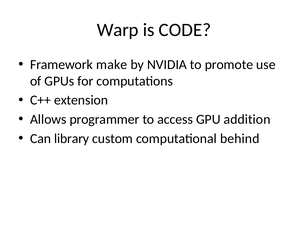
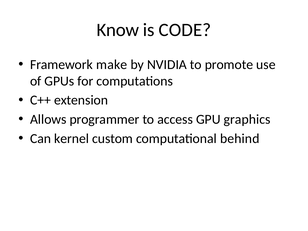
Warp: Warp -> Know
addition: addition -> graphics
library: library -> kernel
